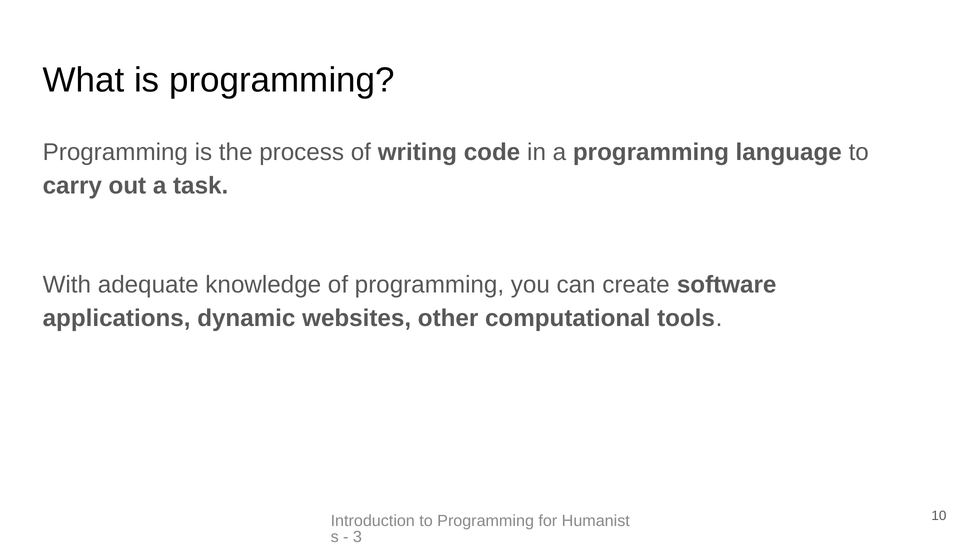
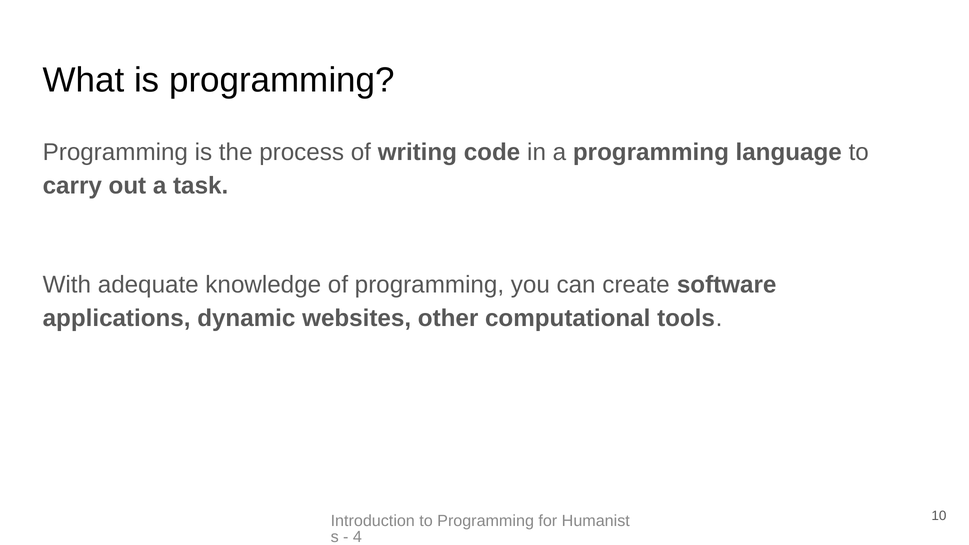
3: 3 -> 4
